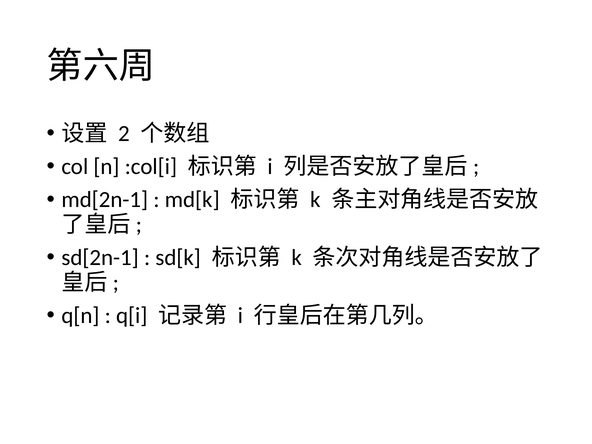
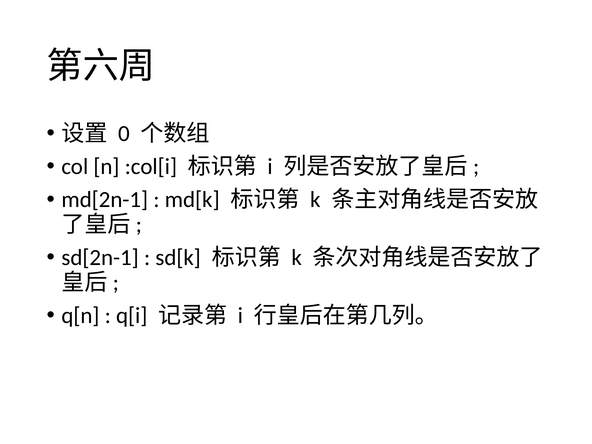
2: 2 -> 0
